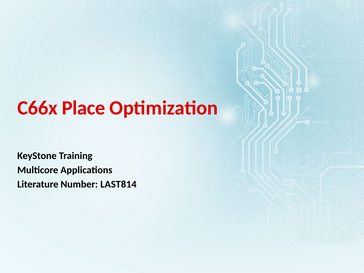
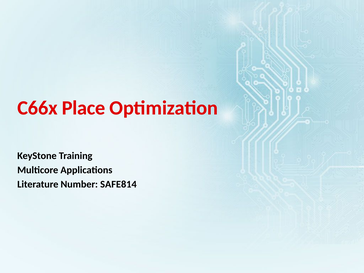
LAST814: LAST814 -> SAFE814
